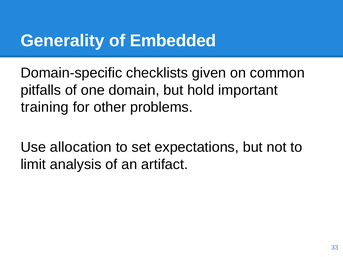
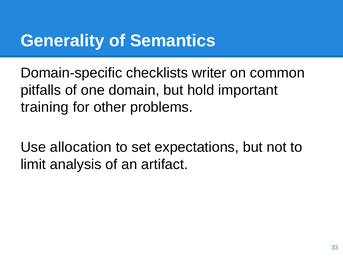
Embedded: Embedded -> Semantics
given: given -> writer
